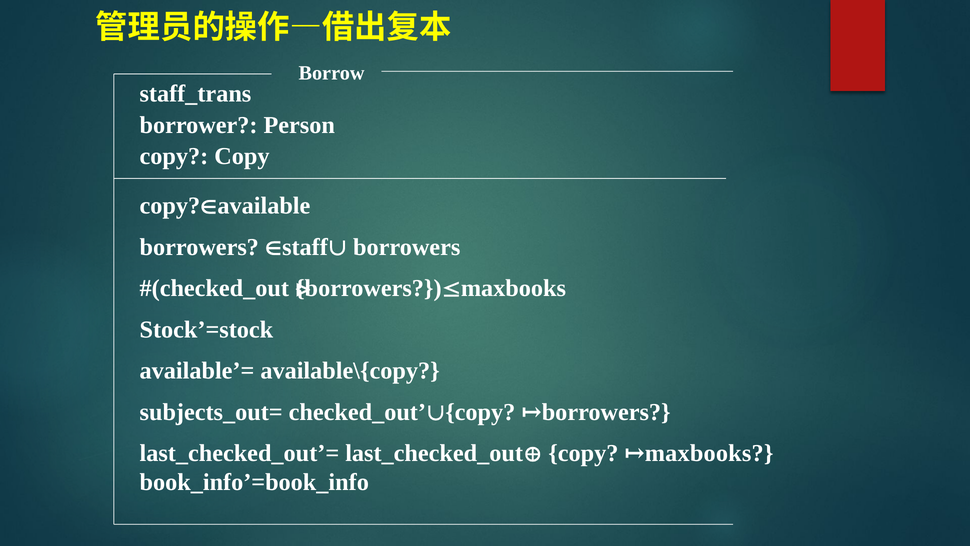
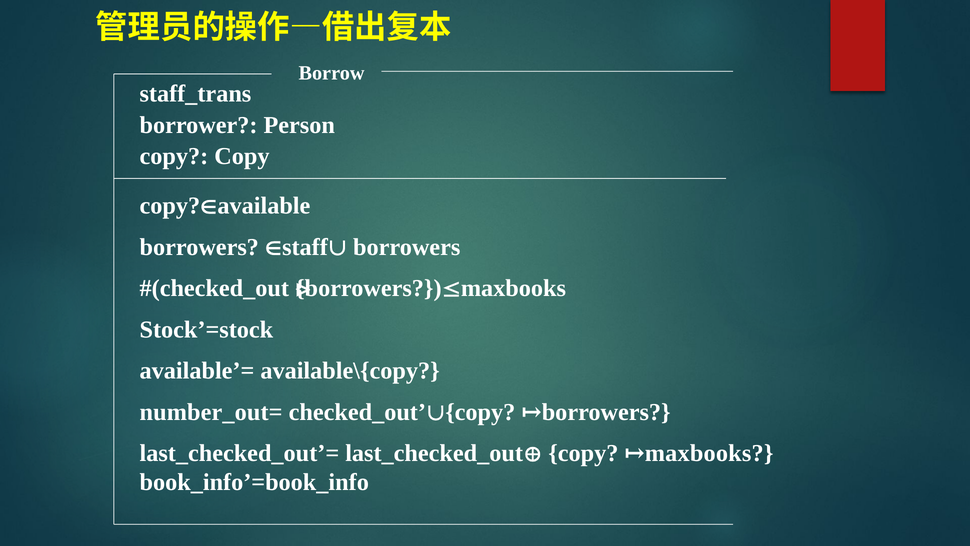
subjects_out=: subjects_out= -> number_out=
